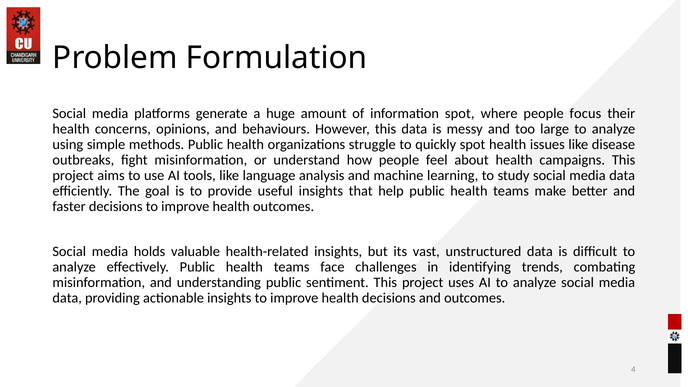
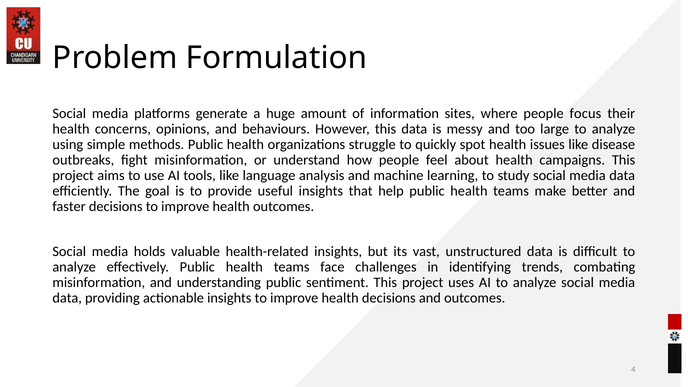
information spot: spot -> sites
